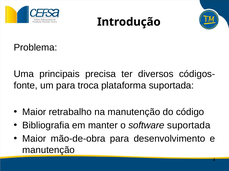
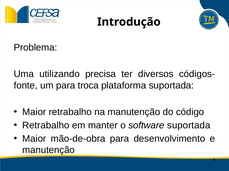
principais: principais -> utilizando
Bibliografia at (46, 126): Bibliografia -> Retrabalho
